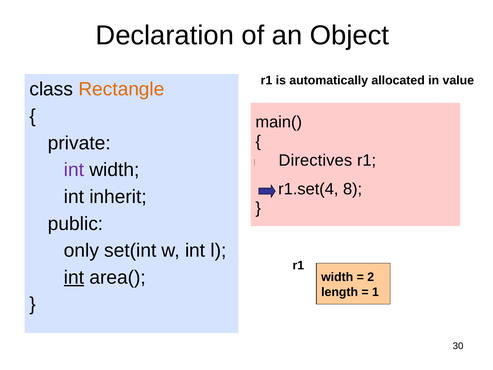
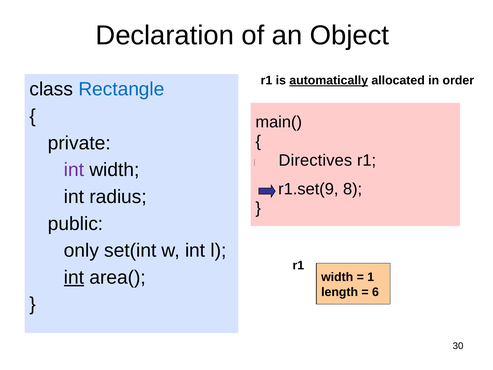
automatically underline: none -> present
value: value -> order
Rectangle colour: orange -> blue
r1.set(4: r1.set(4 -> r1.set(9
inherit: inherit -> radius
2: 2 -> 1
1: 1 -> 6
